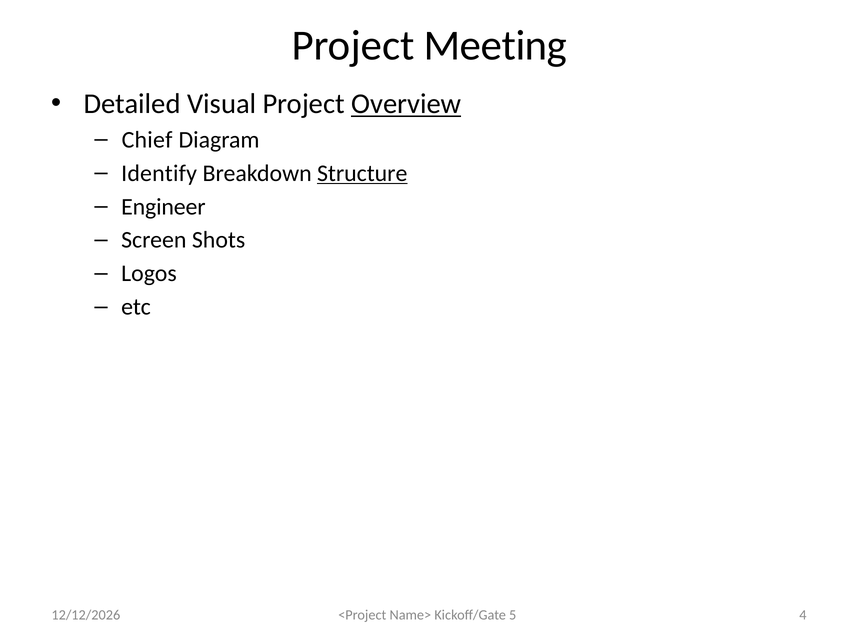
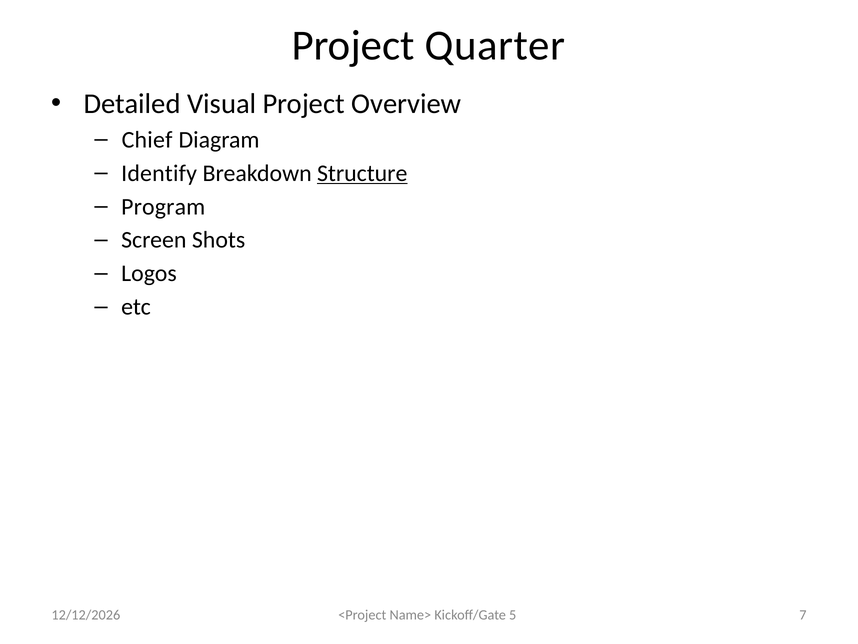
Meeting: Meeting -> Quarter
Overview underline: present -> none
Engineer: Engineer -> Program
4: 4 -> 7
